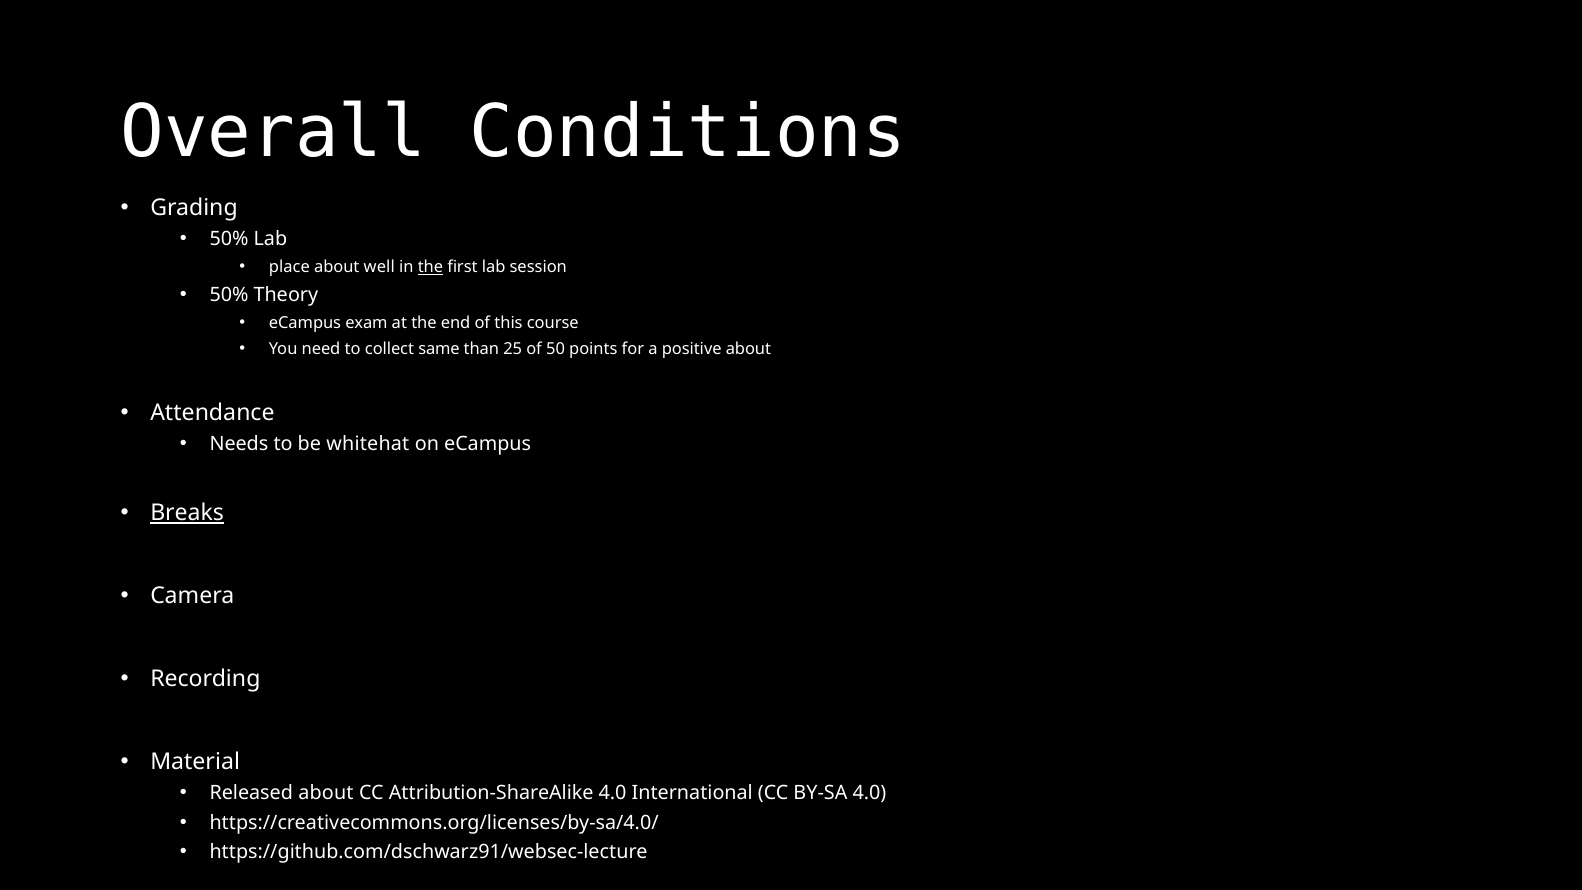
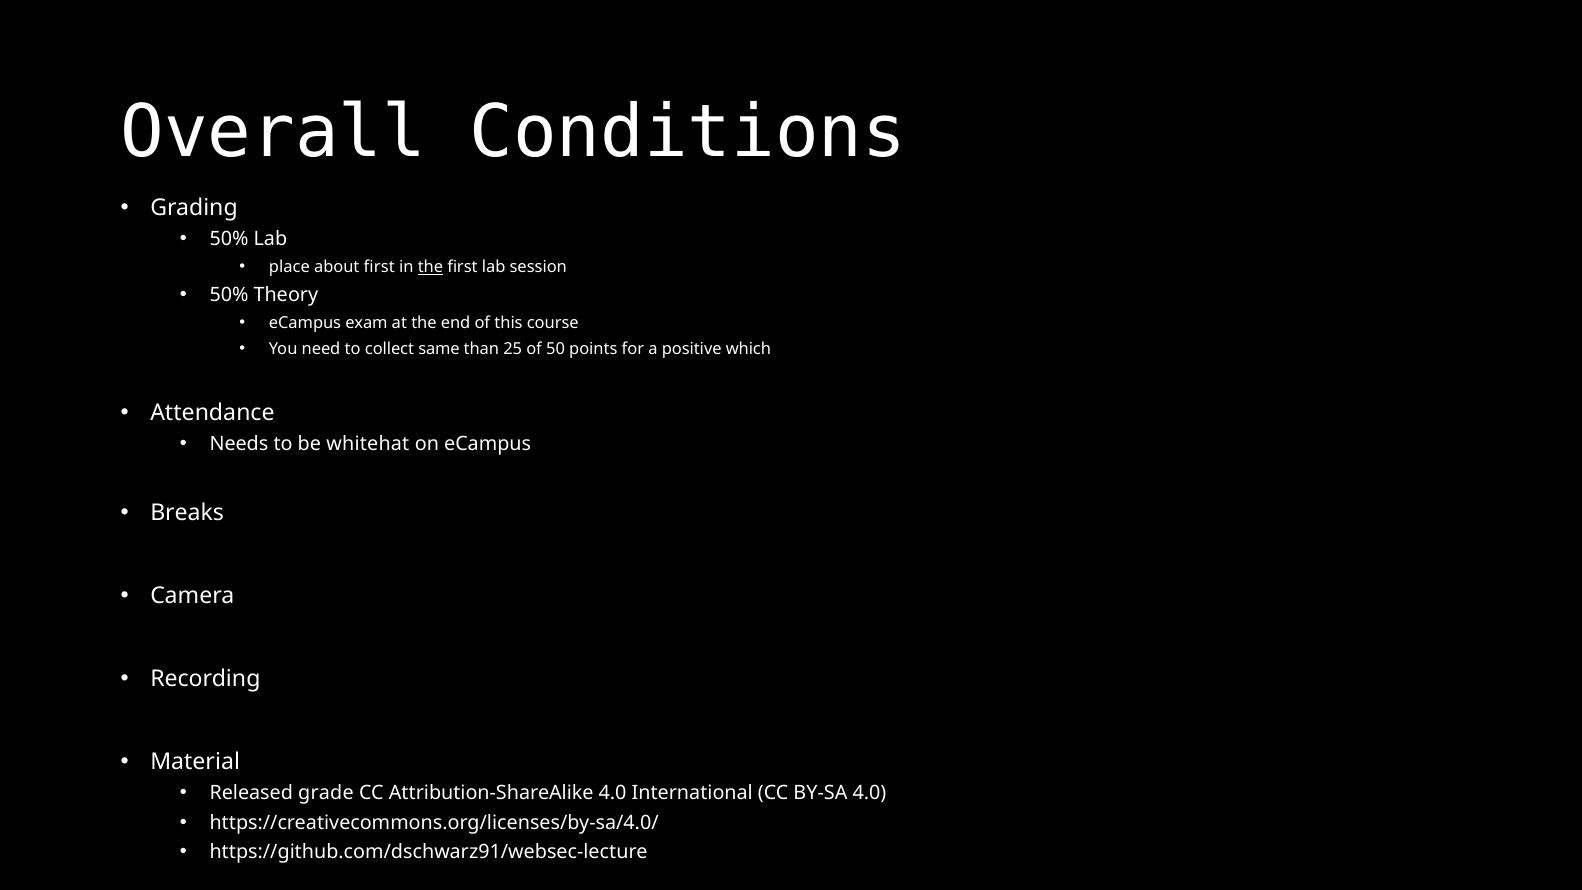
about well: well -> first
positive about: about -> which
Breaks underline: present -> none
Released about: about -> grade
